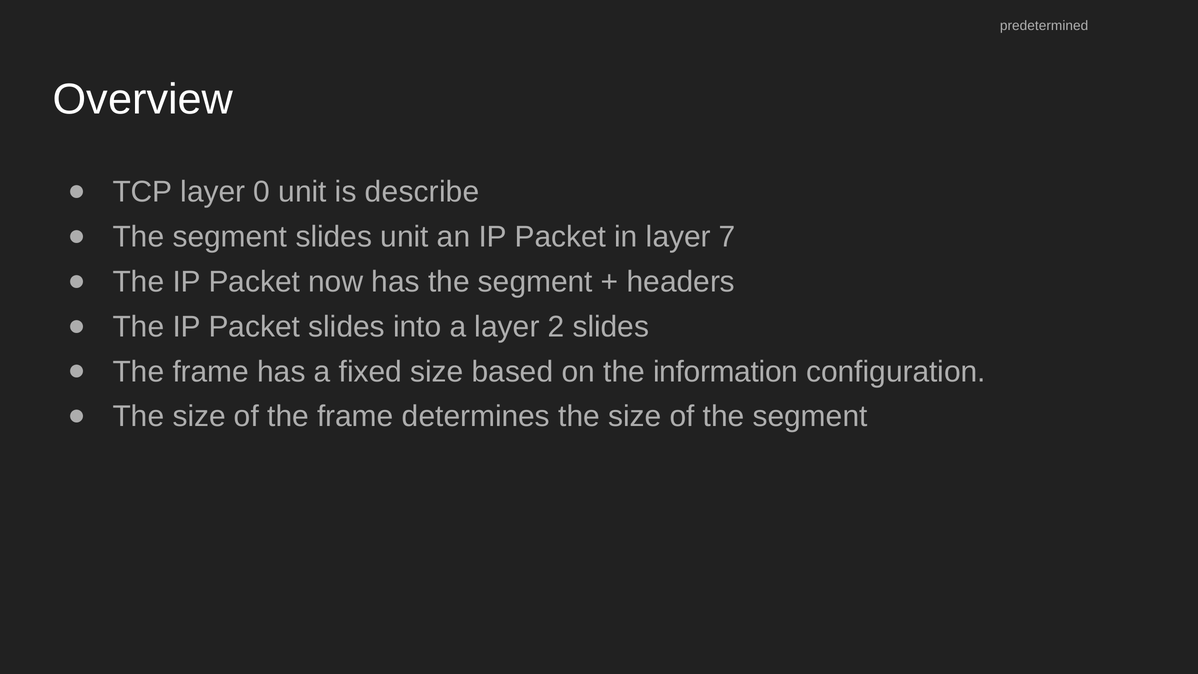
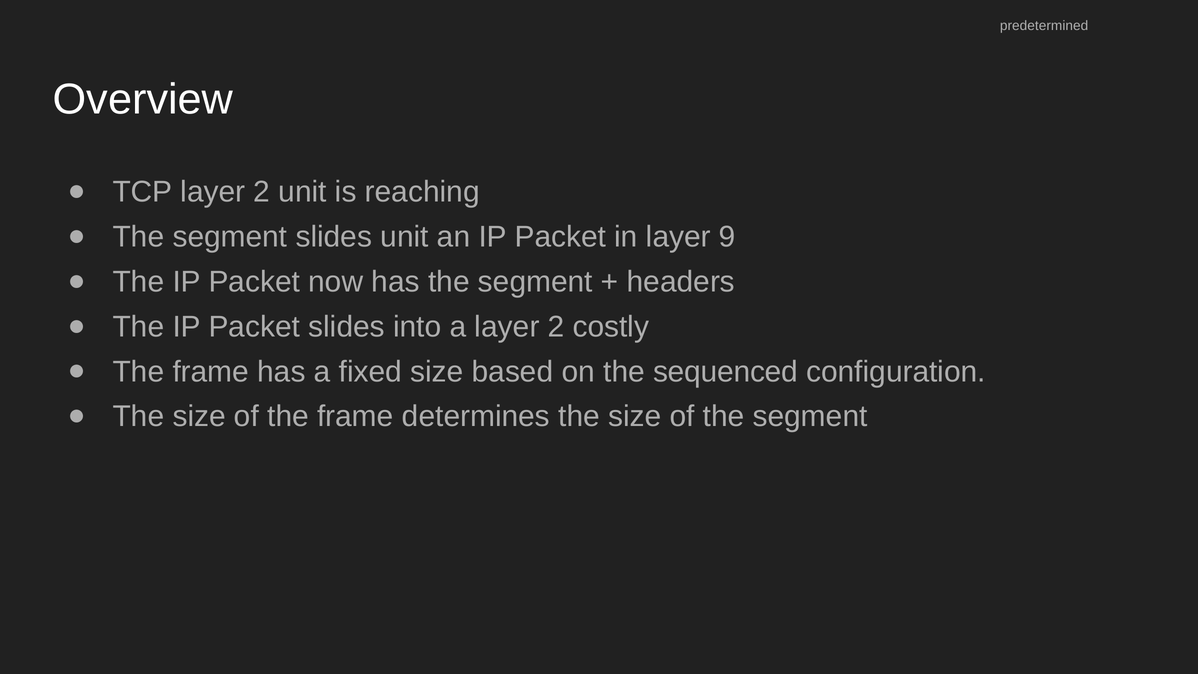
TCP layer 0: 0 -> 2
describe: describe -> reaching
7: 7 -> 9
2 slides: slides -> costly
information: information -> sequenced
